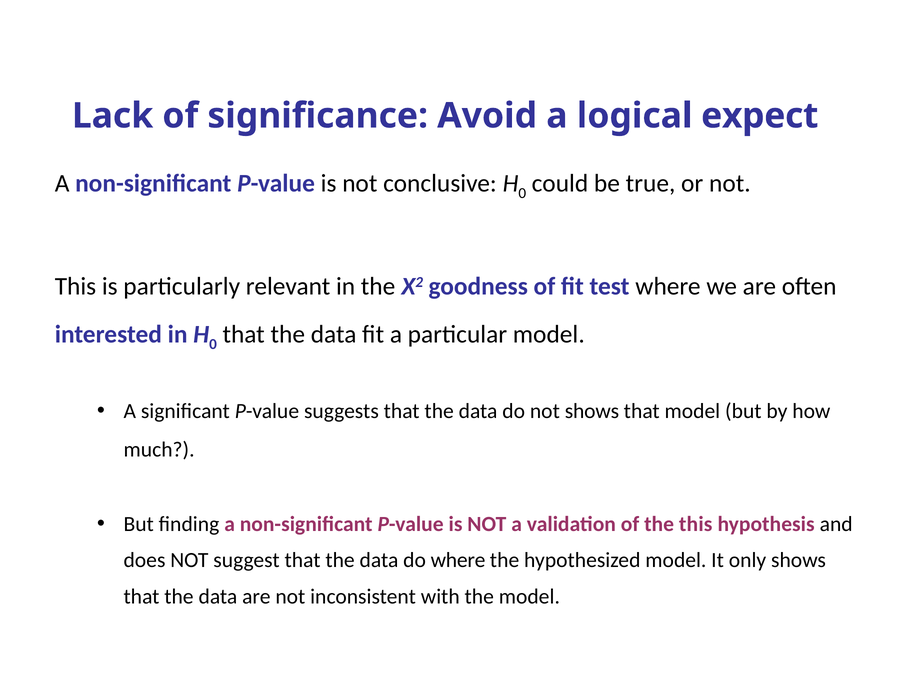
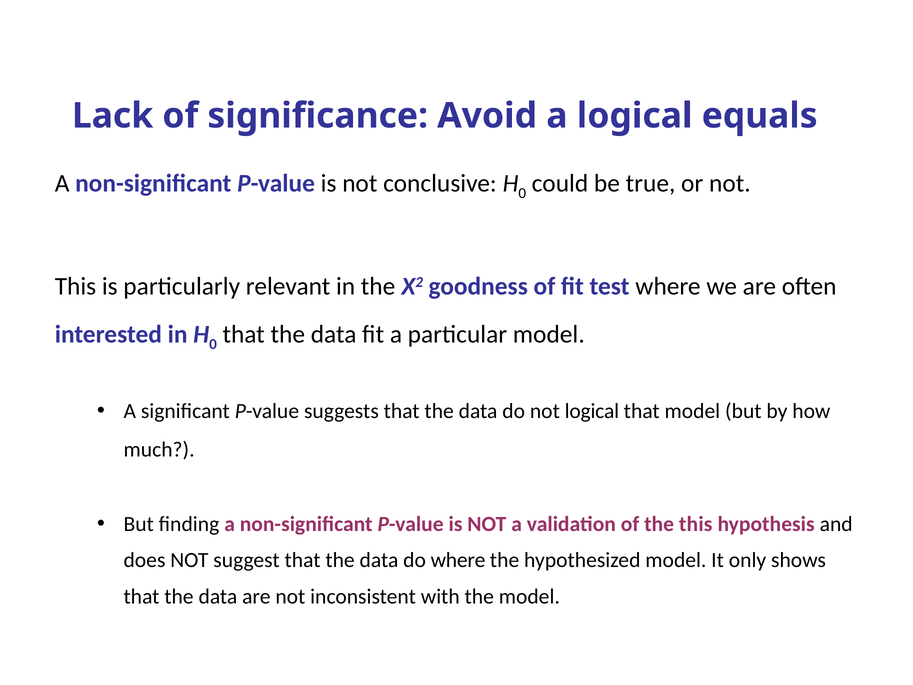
expect: expect -> equals
not shows: shows -> logical
